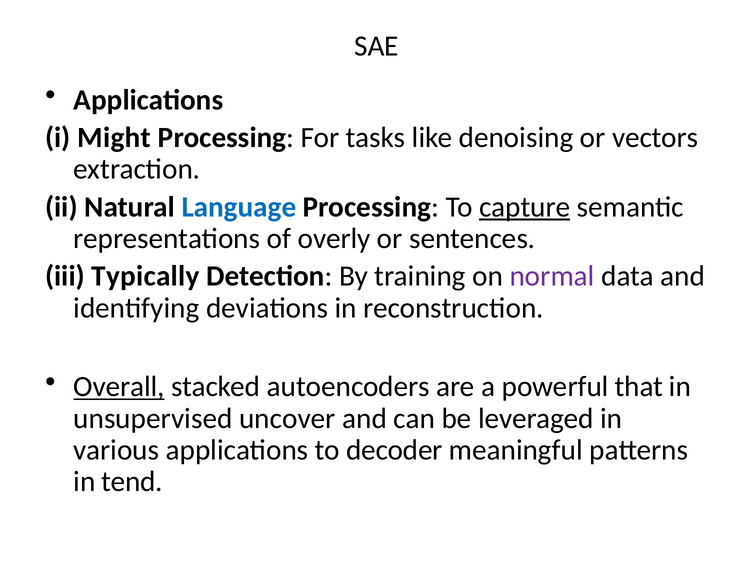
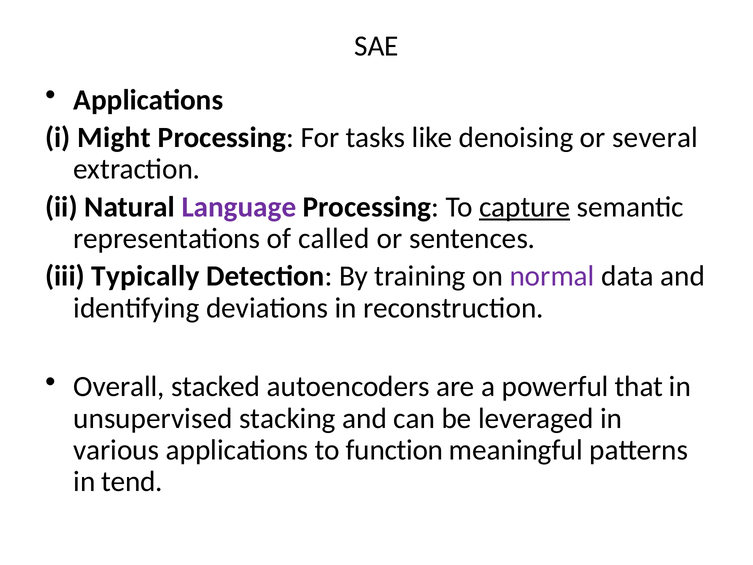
vectors: vectors -> several
Language colour: blue -> purple
overly: overly -> called
Overall underline: present -> none
uncover: uncover -> stacking
decoder: decoder -> function
